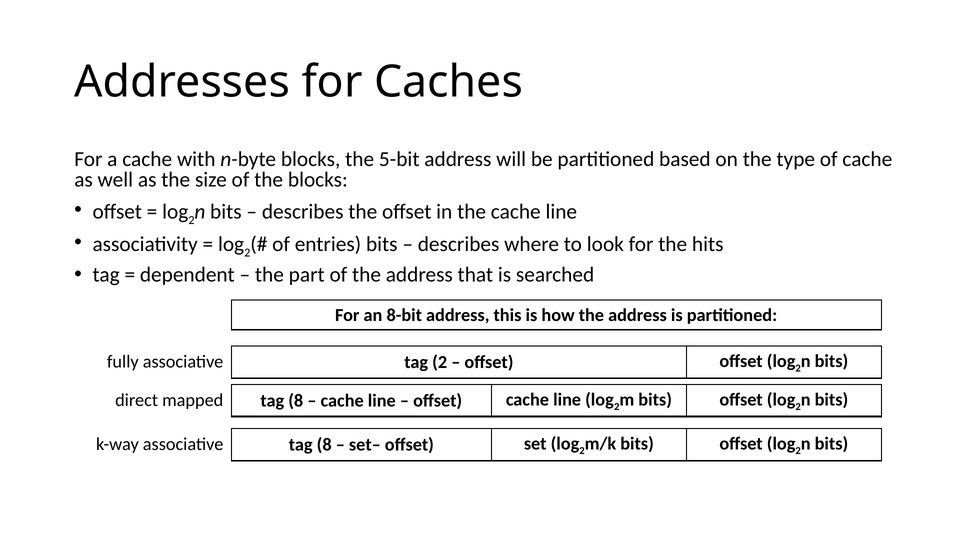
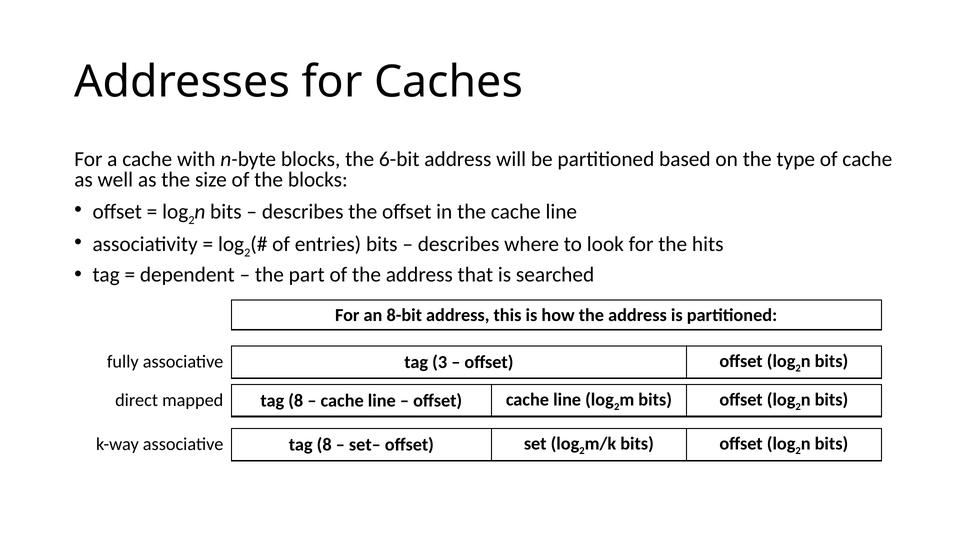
5-bit: 5-bit -> 6-bit
tag 2: 2 -> 3
